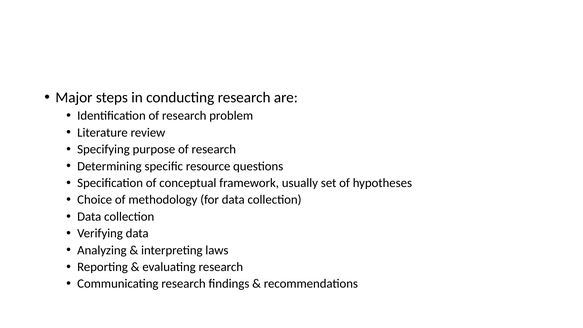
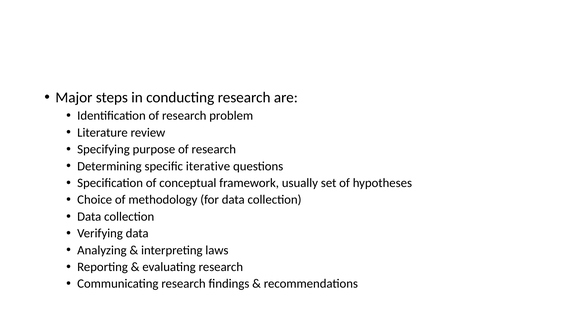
resource: resource -> iterative
